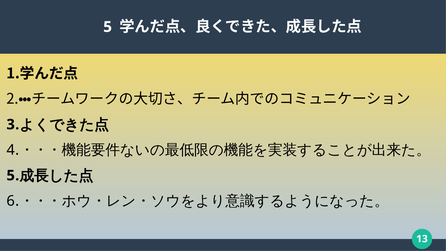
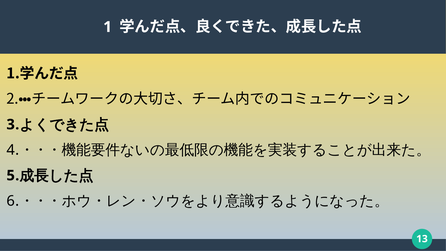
5 at (108, 27): 5 -> 1
